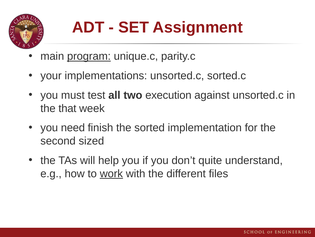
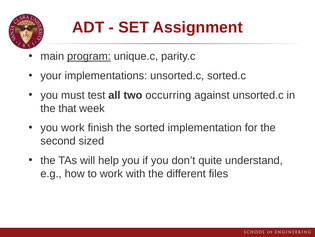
execution: execution -> occurring
you need: need -> work
work at (111, 173) underline: present -> none
